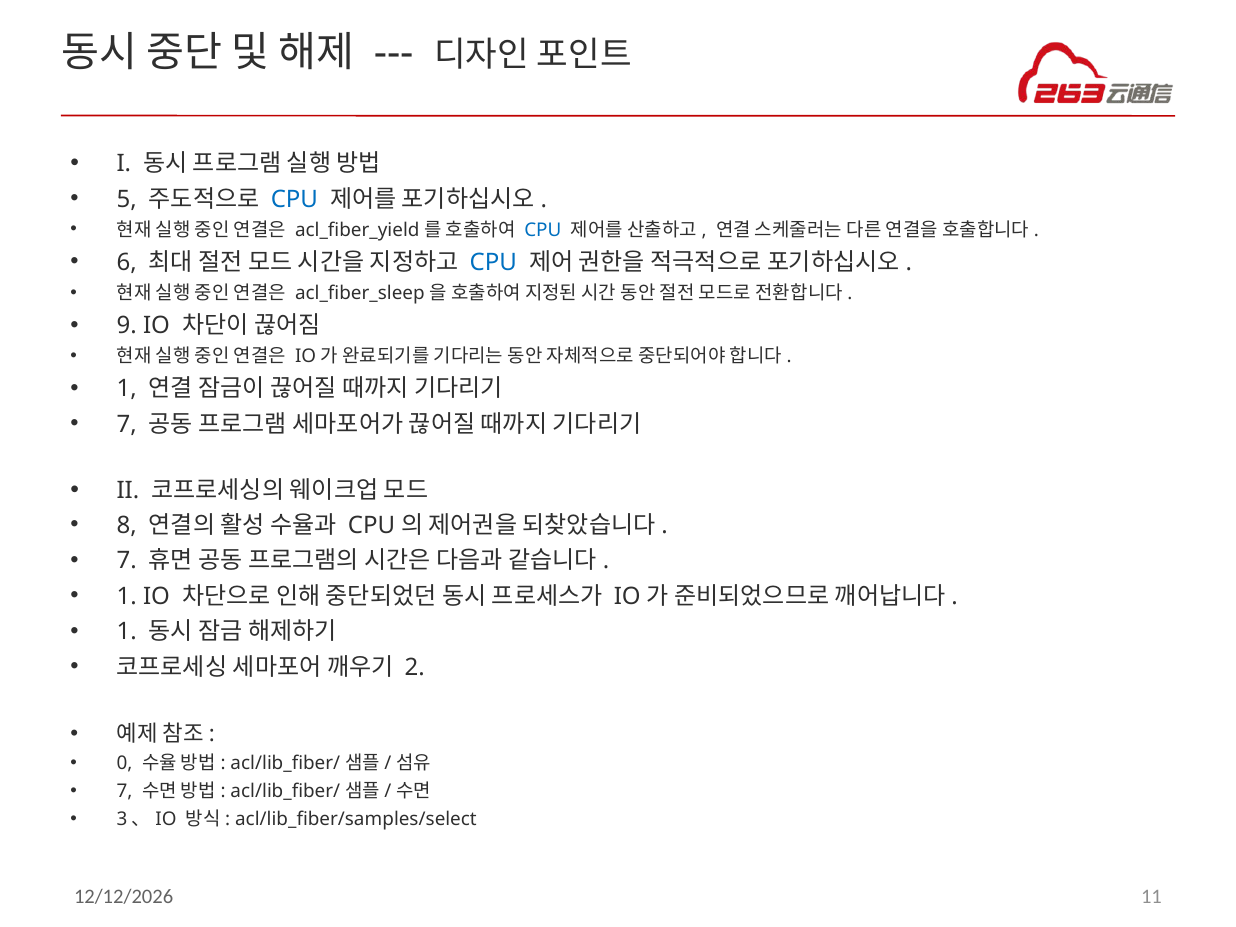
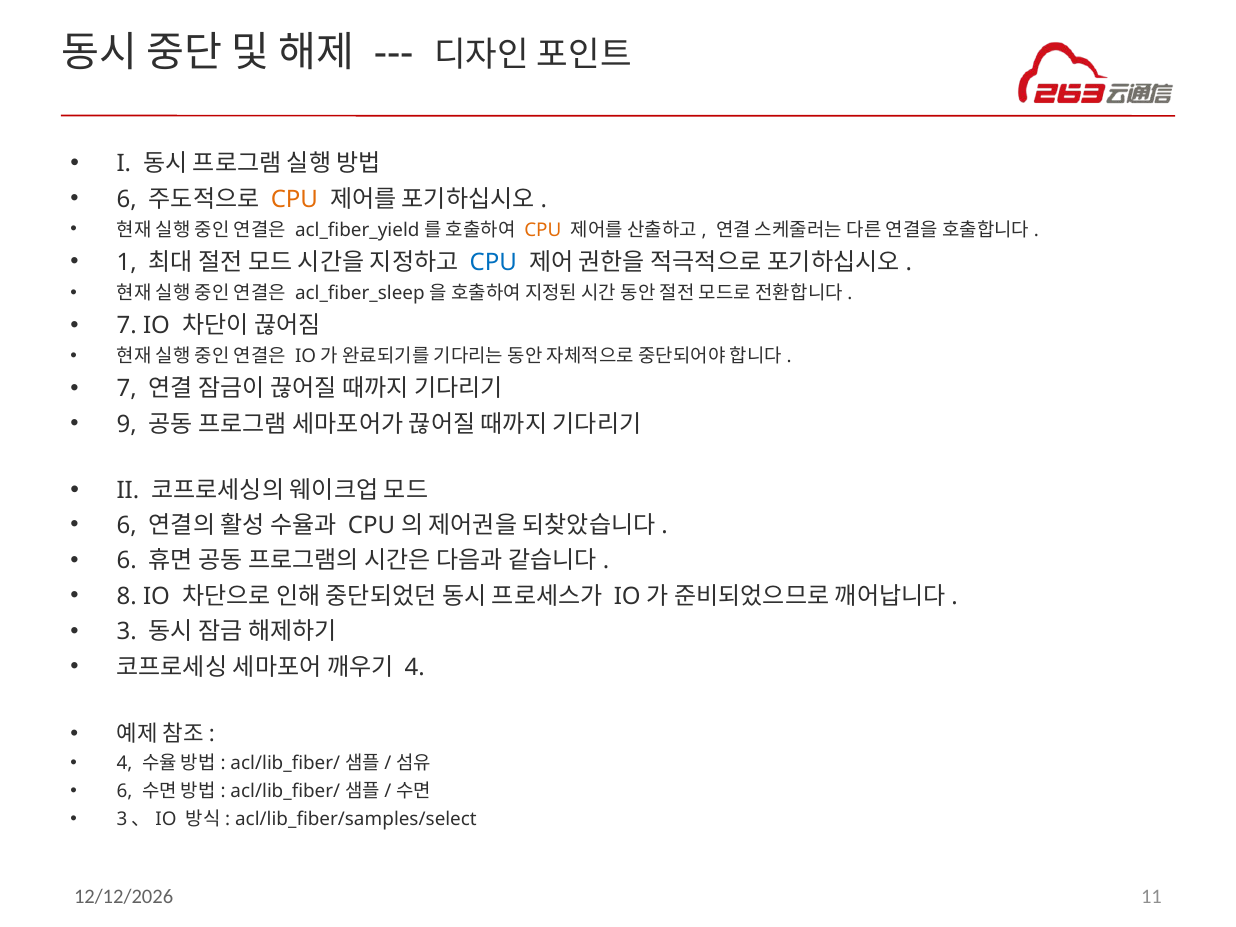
5 at (127, 199): 5 -> 6
CPU at (294, 199) colour: blue -> orange
CPU at (543, 230) colour: blue -> orange
6: 6 -> 1
9 at (127, 326): 9 -> 7
1 at (127, 389): 1 -> 7
7 at (127, 424): 7 -> 9
8 at (127, 526): 8 -> 6
7 at (127, 561): 7 -> 6
1 at (127, 596): 1 -> 8
1 at (127, 632): 1 -> 3
2 at (415, 667): 2 -> 4
0 at (125, 764): 0 -> 4
7 at (125, 791): 7 -> 6
